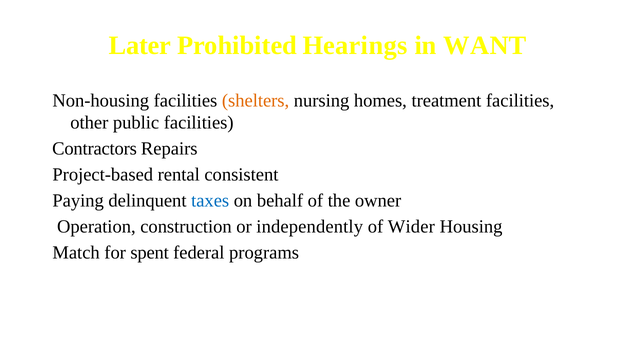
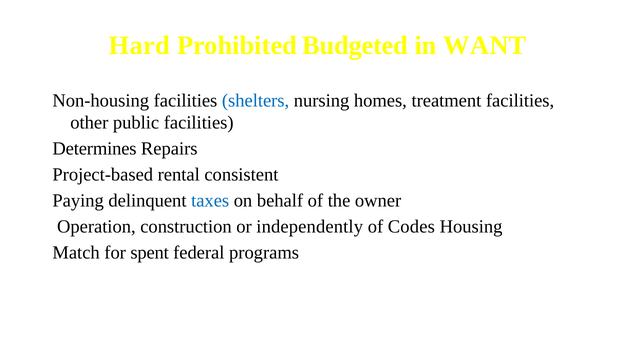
Later: Later -> Hard
Hearings: Hearings -> Budgeted
shelters colour: orange -> blue
Contractors: Contractors -> Determines
Wider: Wider -> Codes
